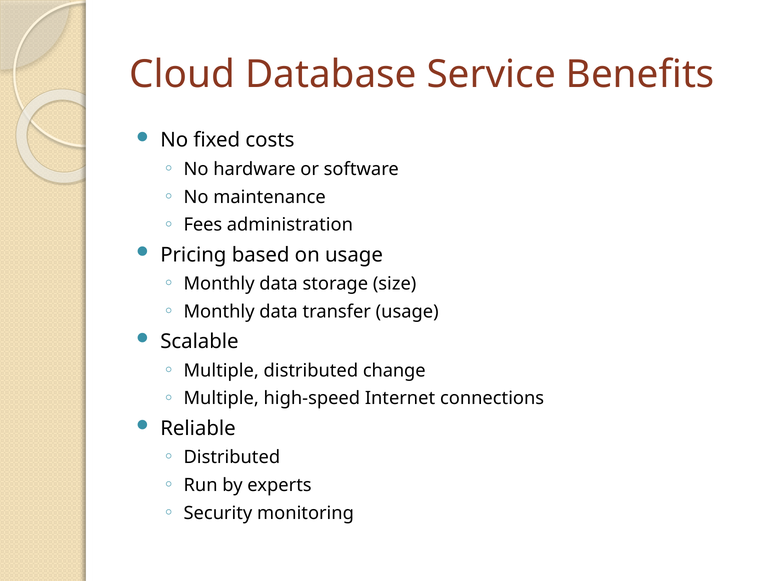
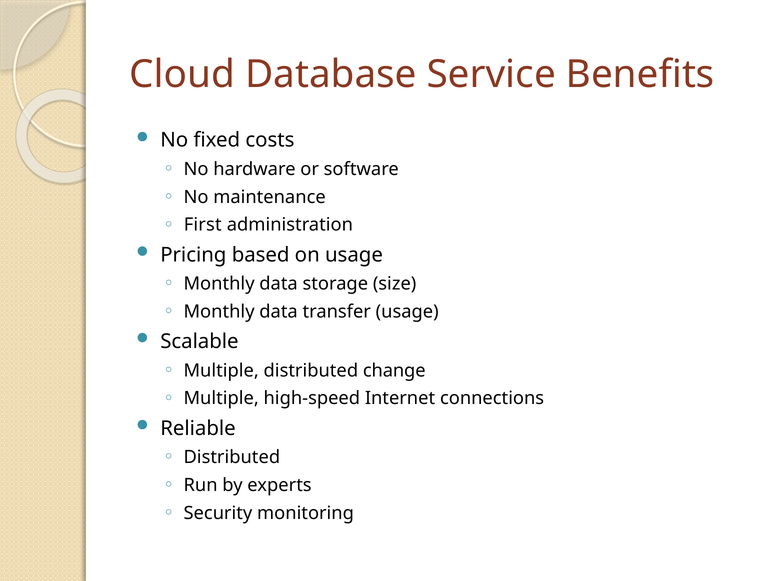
Fees: Fees -> First
